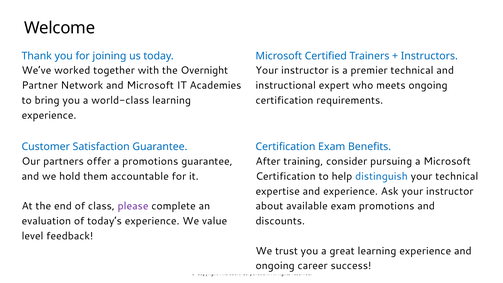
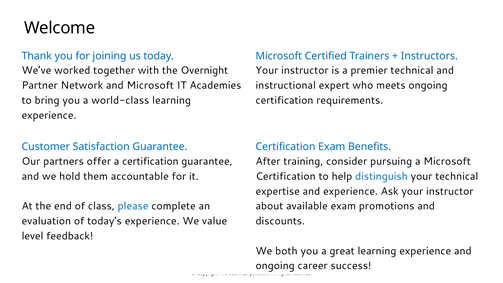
a promotions: promotions -> certification
please colour: purple -> blue
trust: trust -> both
